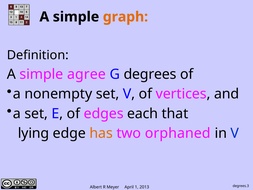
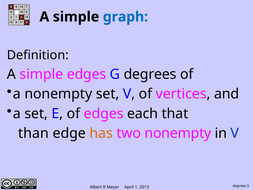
graph colour: orange -> blue
simple agree: agree -> edges
lying: lying -> than
two orphaned: orphaned -> nonempty
